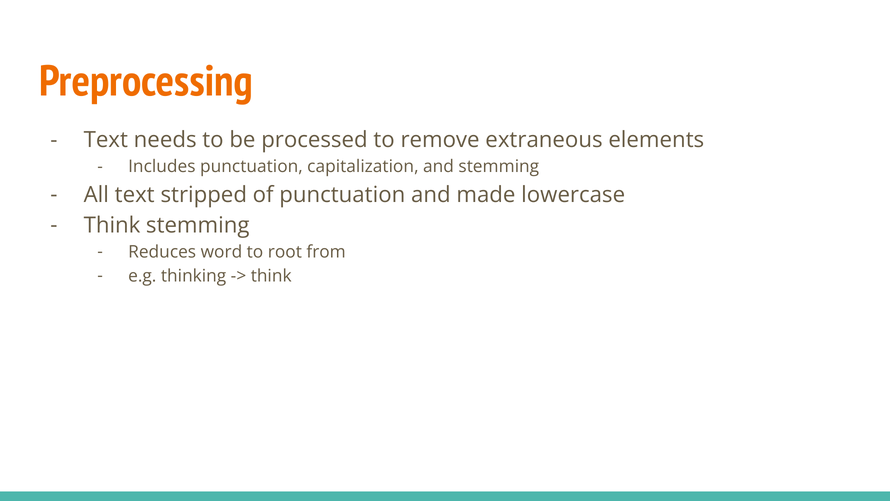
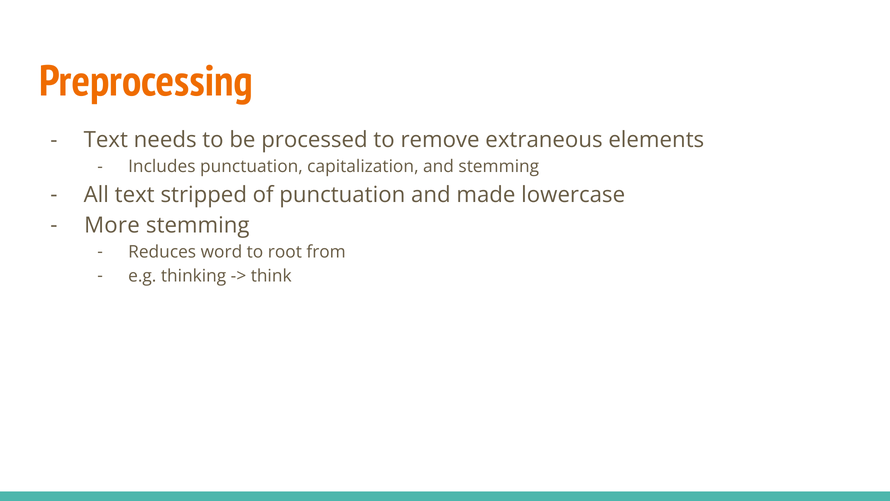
Think at (112, 225): Think -> More
